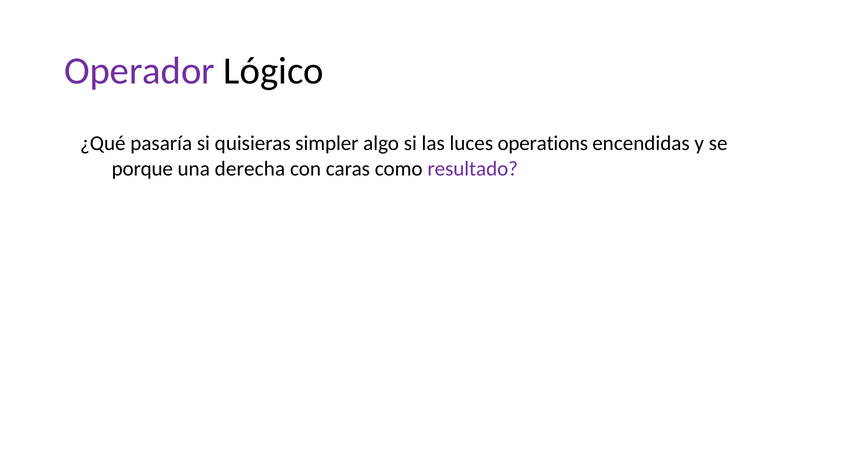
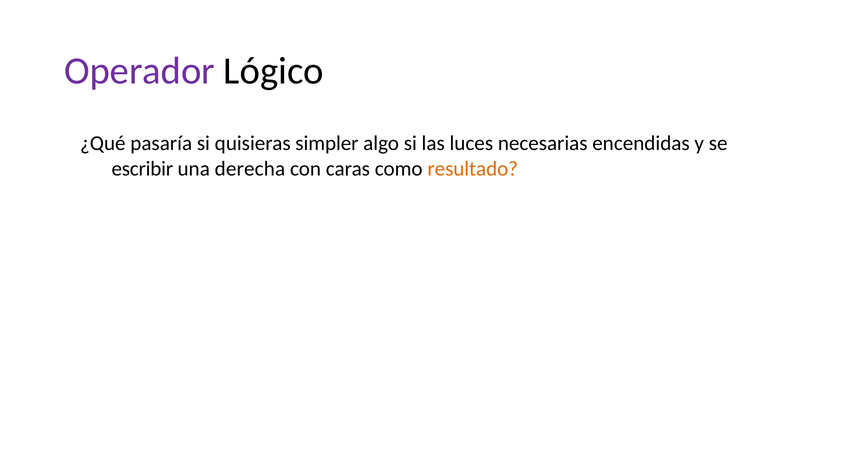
operations: operations -> necesarias
porque: porque -> escribir
resultado colour: purple -> orange
